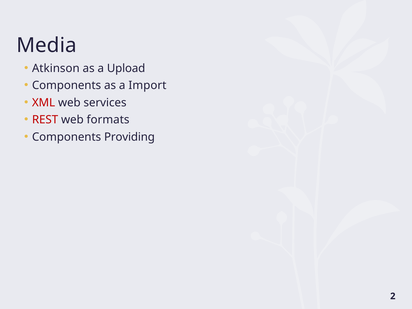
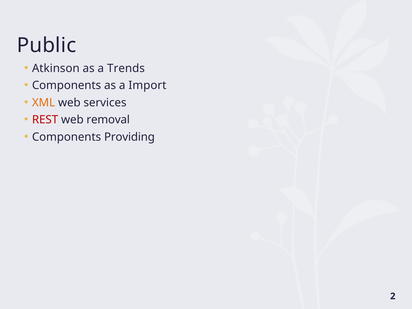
Media: Media -> Public
Upload: Upload -> Trends
XML colour: red -> orange
formats: formats -> removal
